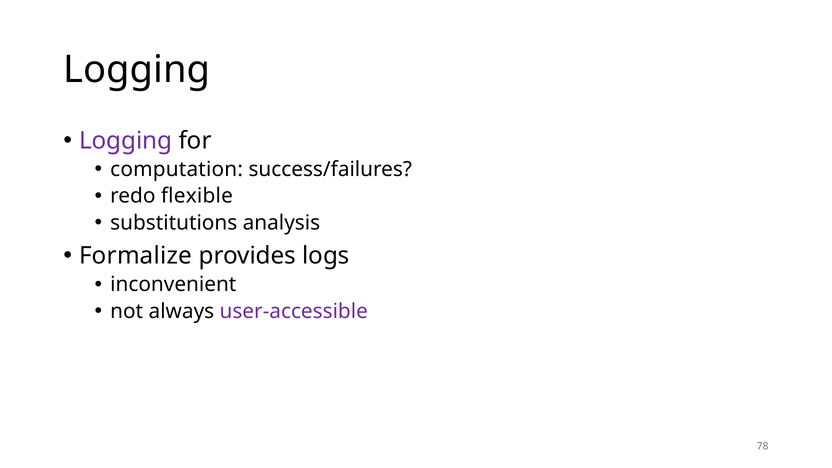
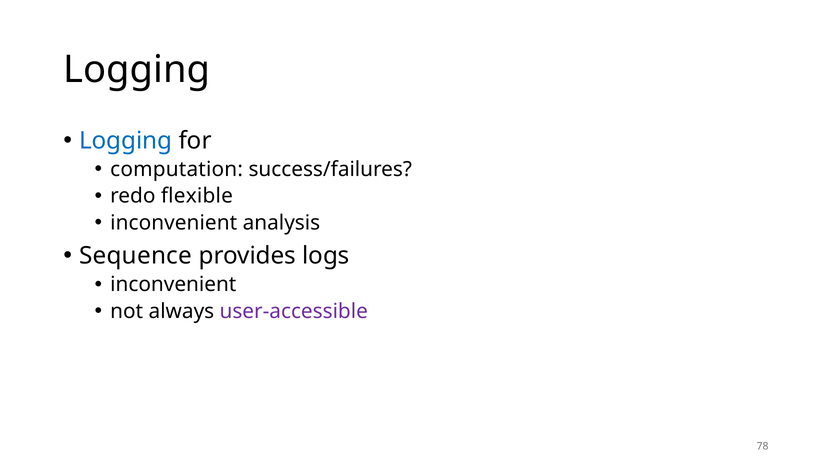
Logging at (126, 141) colour: purple -> blue
substitutions at (174, 223): substitutions -> inconvenient
Formalize: Formalize -> Sequence
